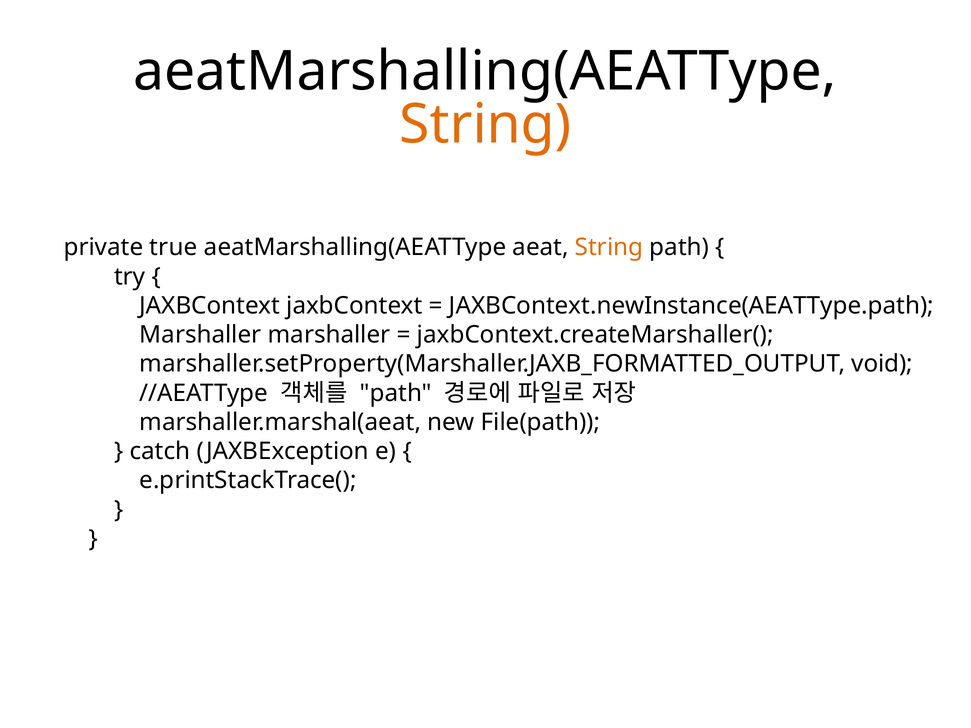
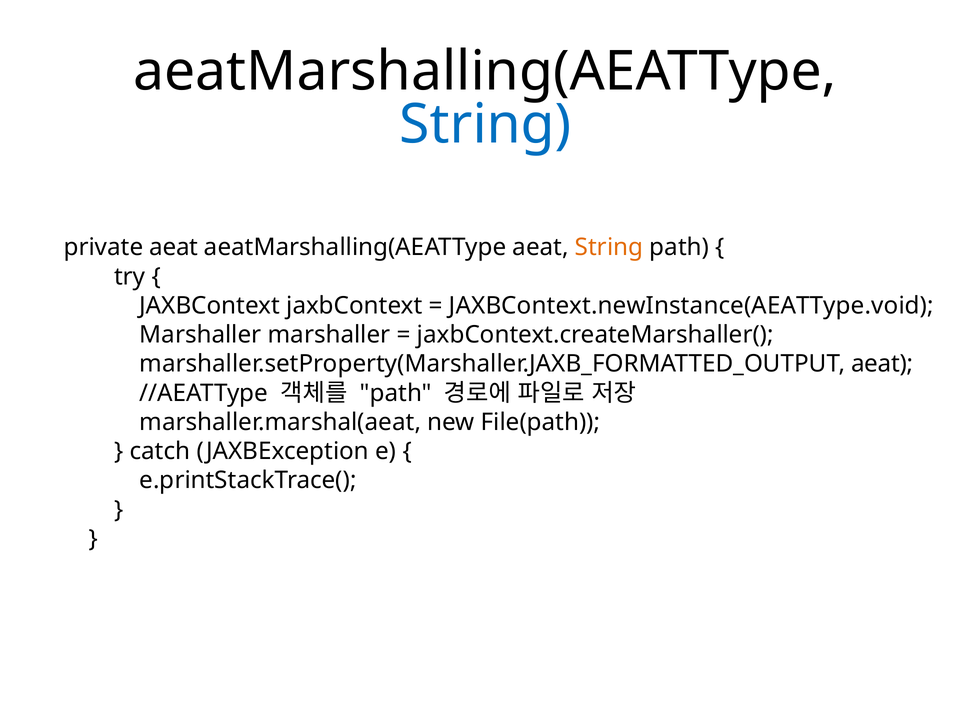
String at (485, 125) colour: orange -> blue
private true: true -> aeat
JAXBContext.newInstance(AEATType.path: JAXBContext.newInstance(AEATType.path -> JAXBContext.newInstance(AEATType.void
marshaller.setProperty(Marshaller.JAXB_FORMATTED_OUTPUT void: void -> aeat
